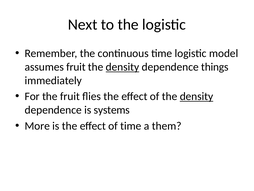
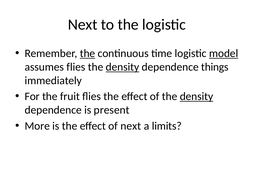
the at (88, 53) underline: none -> present
model underline: none -> present
assumes fruit: fruit -> flies
systems: systems -> present
of time: time -> next
them: them -> limits
